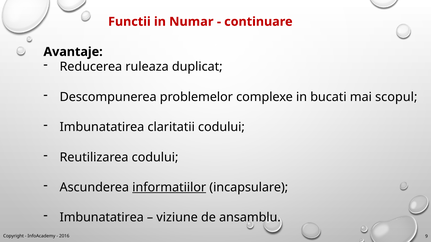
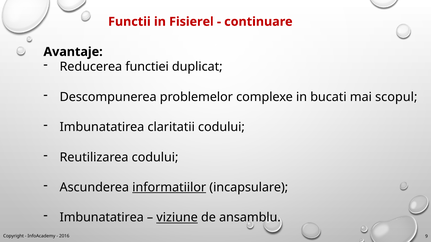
Numar: Numar -> Fisierel
ruleaza: ruleaza -> functiei
viziune underline: none -> present
